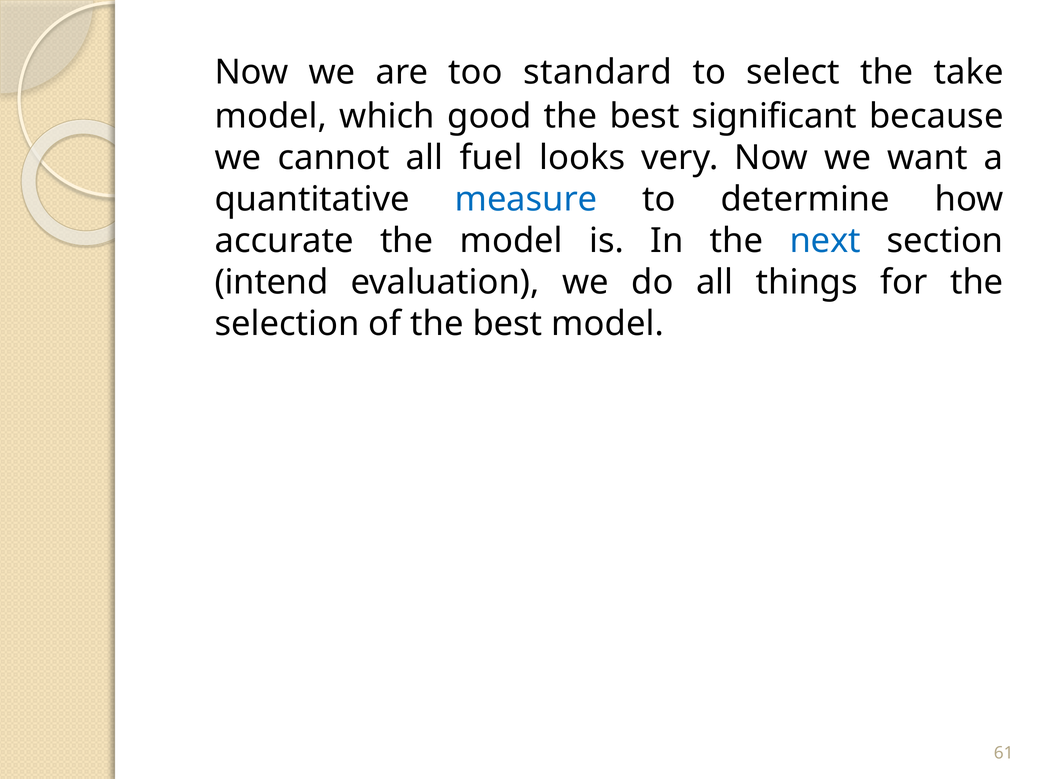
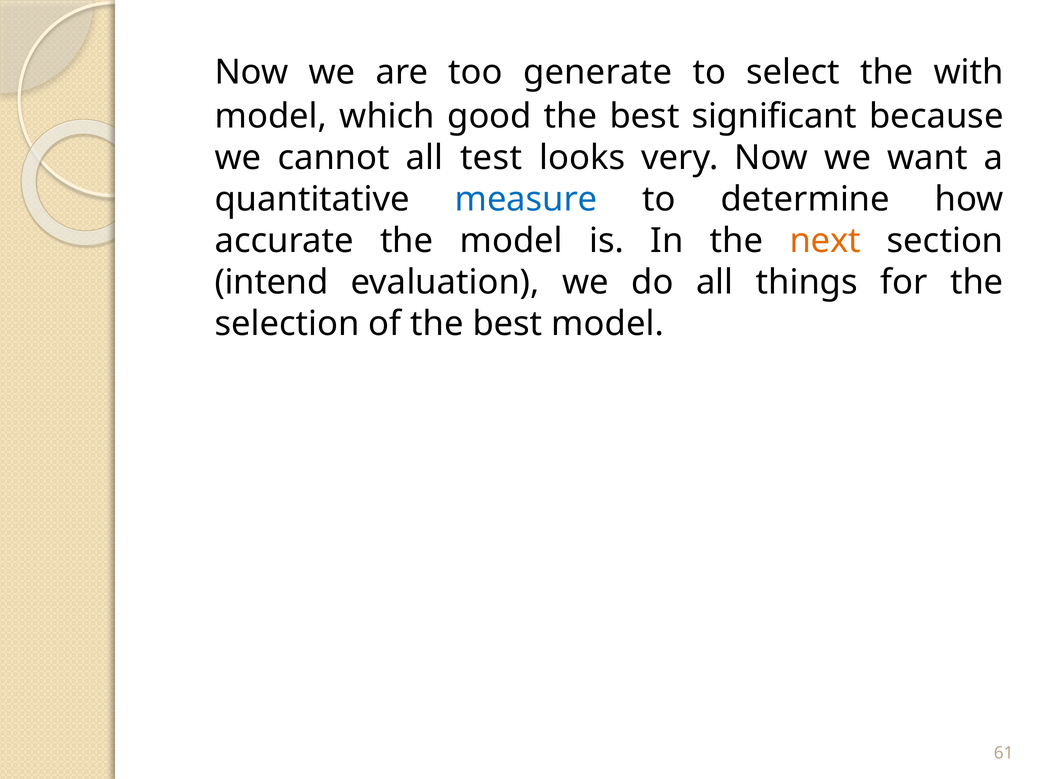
standard: standard -> generate
take: take -> with
fuel: fuel -> test
next colour: blue -> orange
